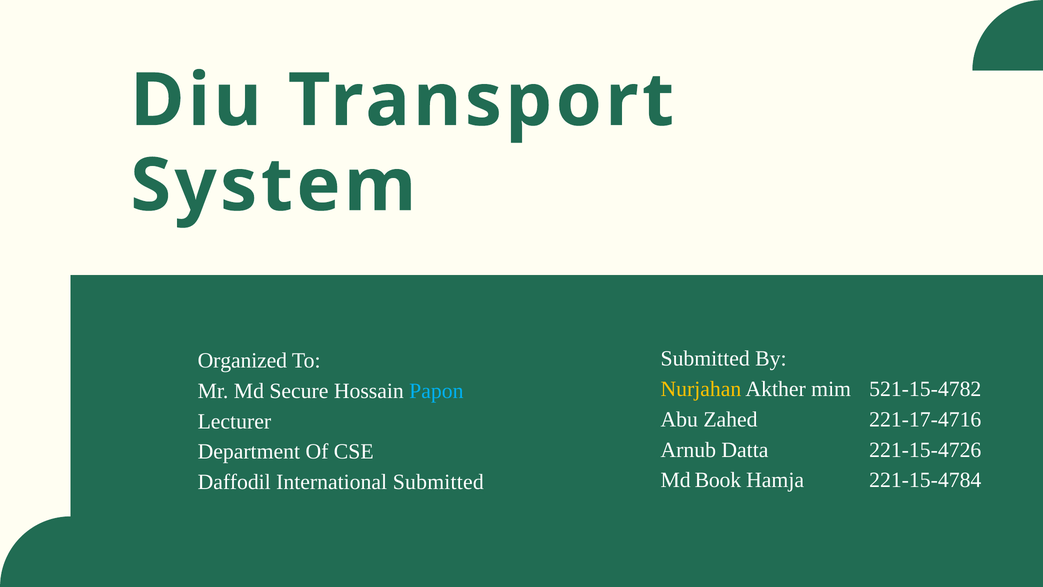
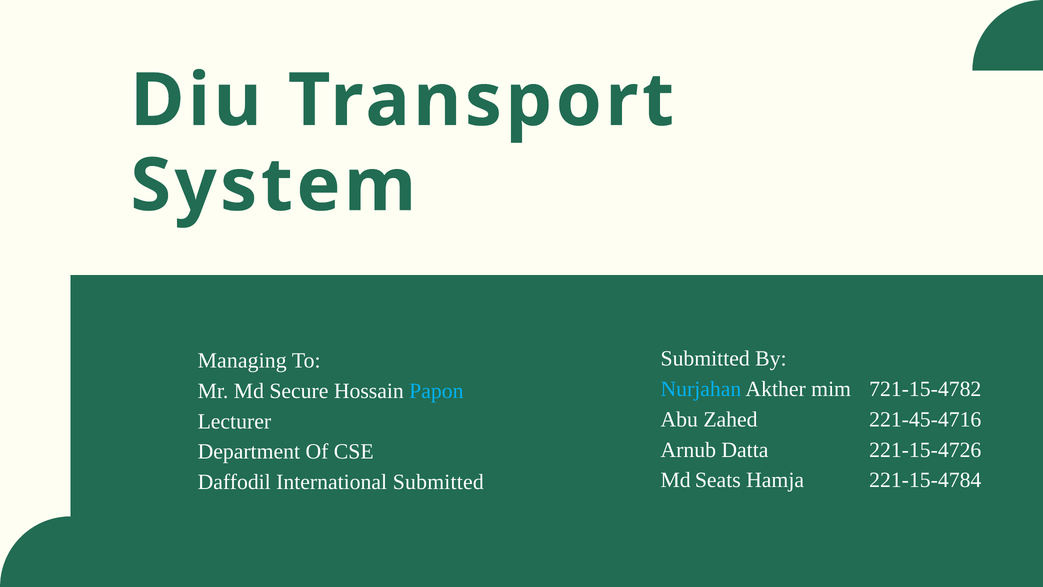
Organized: Organized -> Managing
Nurjahan colour: yellow -> light blue
521-15-4782: 521-15-4782 -> 721-15-4782
221-17-4716: 221-17-4716 -> 221-45-4716
Book: Book -> Seats
